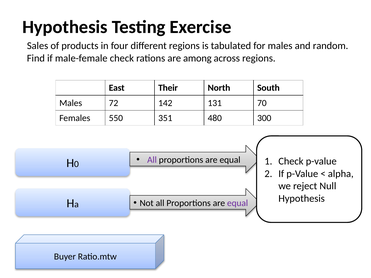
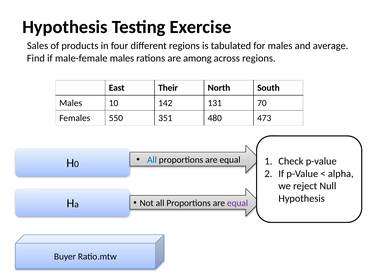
random: random -> average
male-female check: check -> males
72: 72 -> 10
300: 300 -> 473
All at (152, 160) colour: purple -> blue
